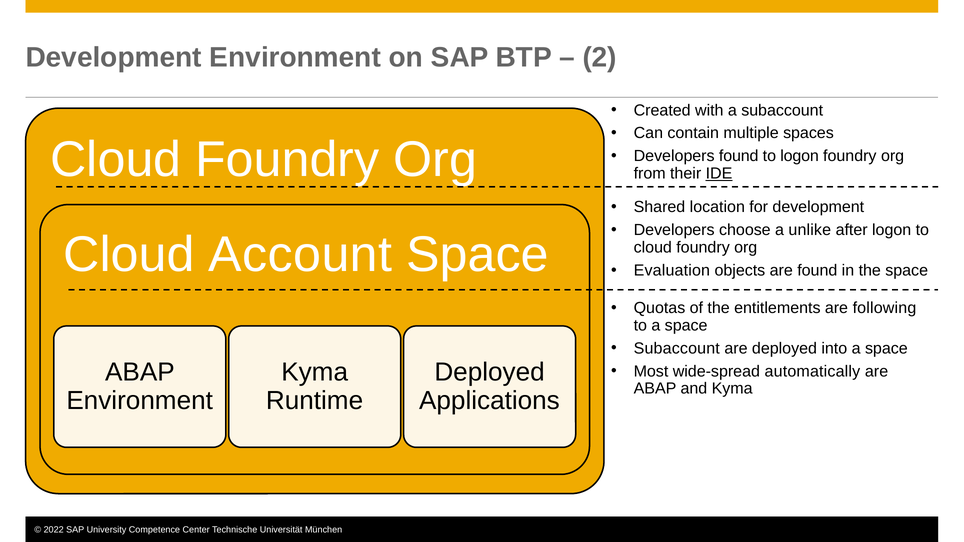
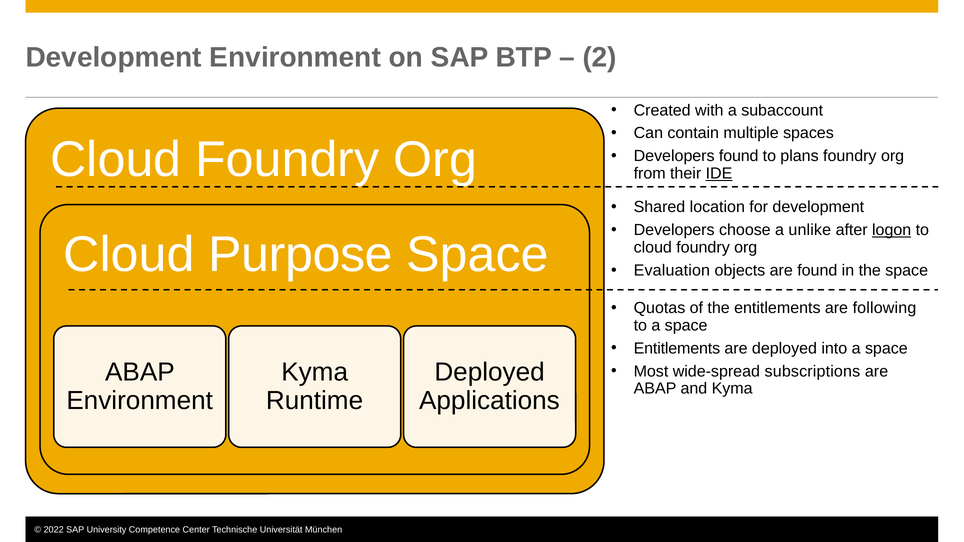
to logon: logon -> plans
logon at (892, 230) underline: none -> present
Account: Account -> Purpose
Subaccount at (677, 348): Subaccount -> Entitlements
automatically: automatically -> subscriptions
